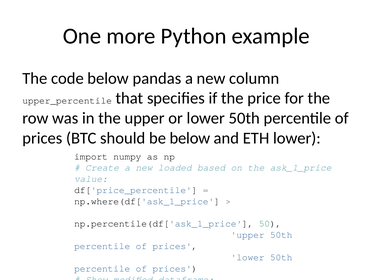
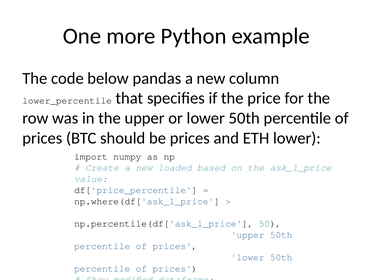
upper_percentile: upper_percentile -> lower_percentile
be below: below -> prices
